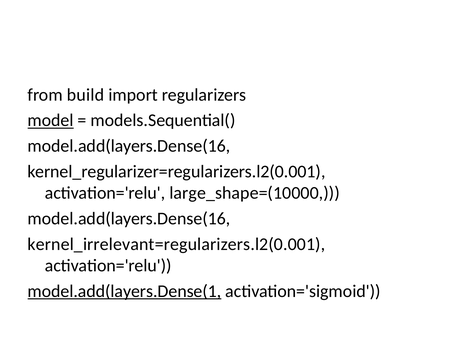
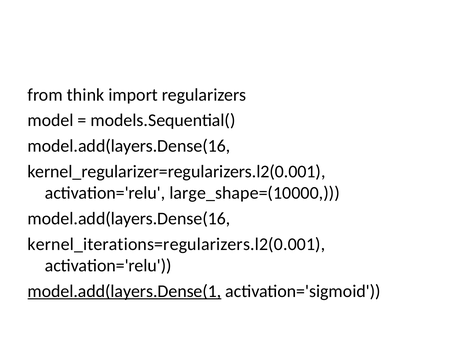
build: build -> think
model underline: present -> none
kernel_irrelevant=regularizers.l2(0.001: kernel_irrelevant=regularizers.l2(0.001 -> kernel_iterations=regularizers.l2(0.001
